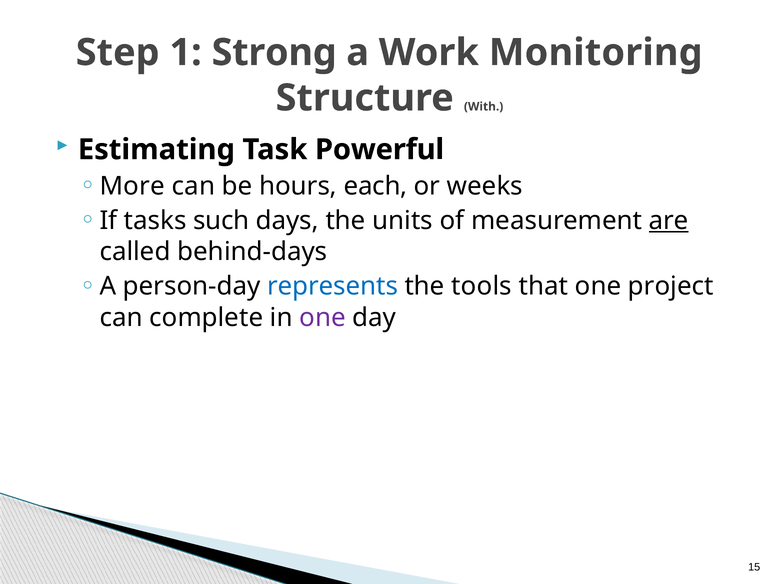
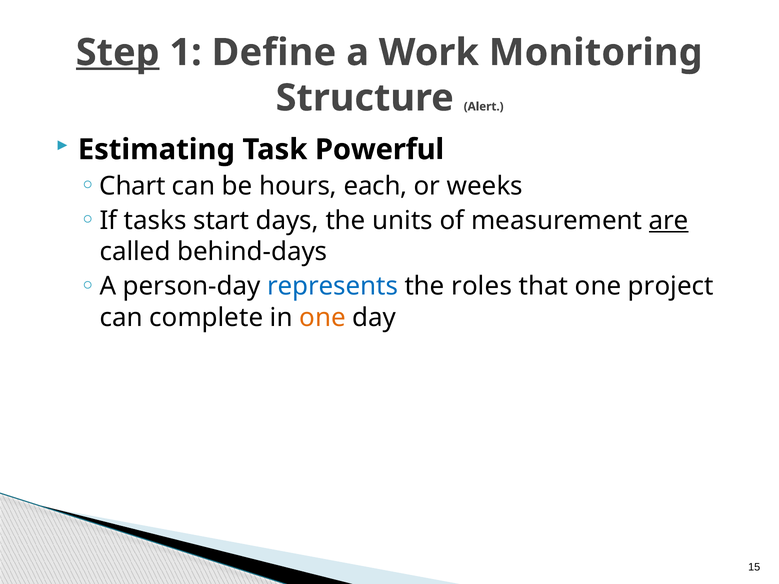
Step underline: none -> present
Strong: Strong -> Define
With: With -> Alert
More: More -> Chart
such: such -> start
tools: tools -> roles
one at (323, 318) colour: purple -> orange
